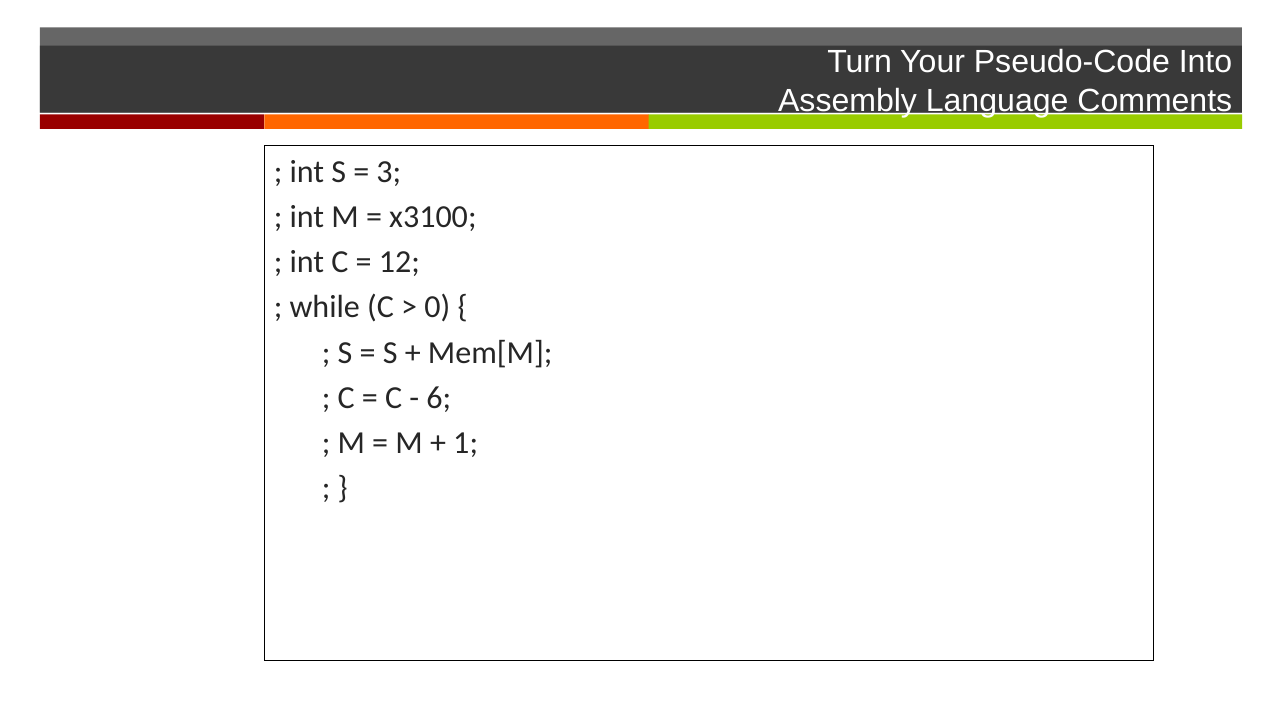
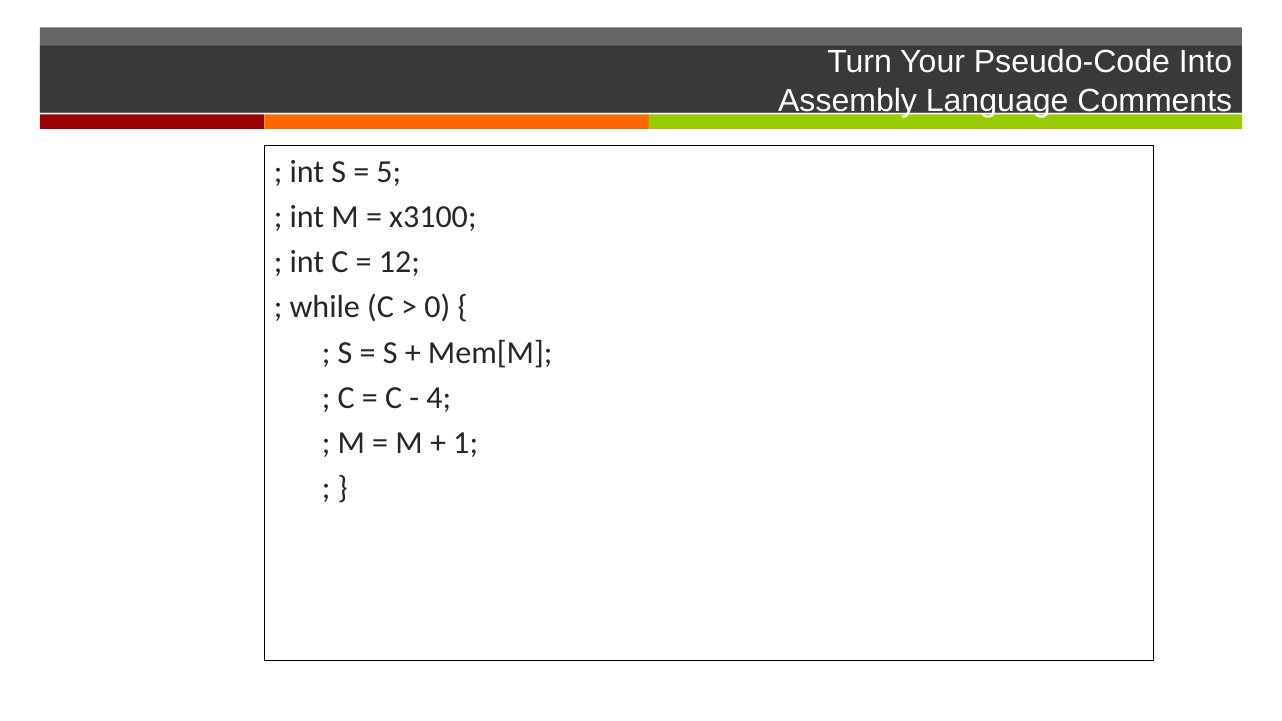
3: 3 -> 5
6: 6 -> 4
